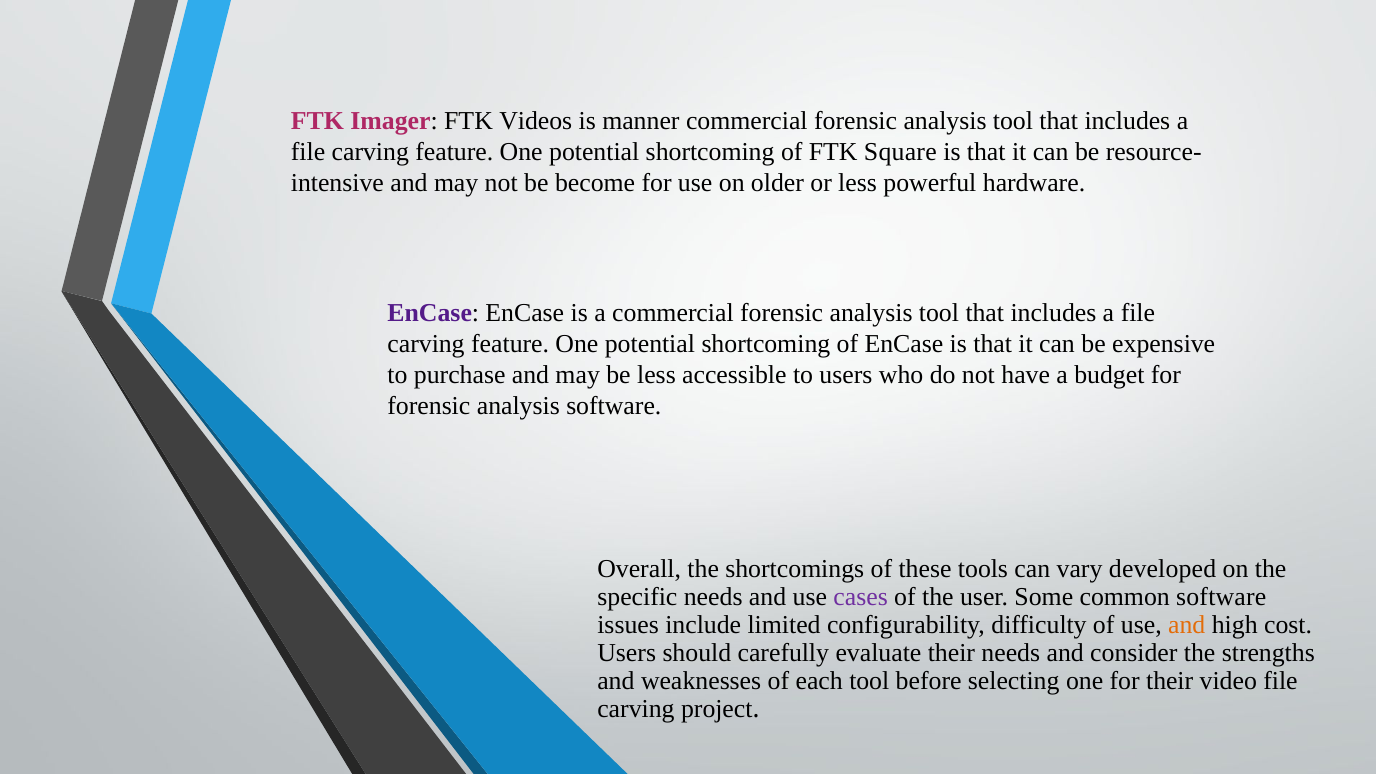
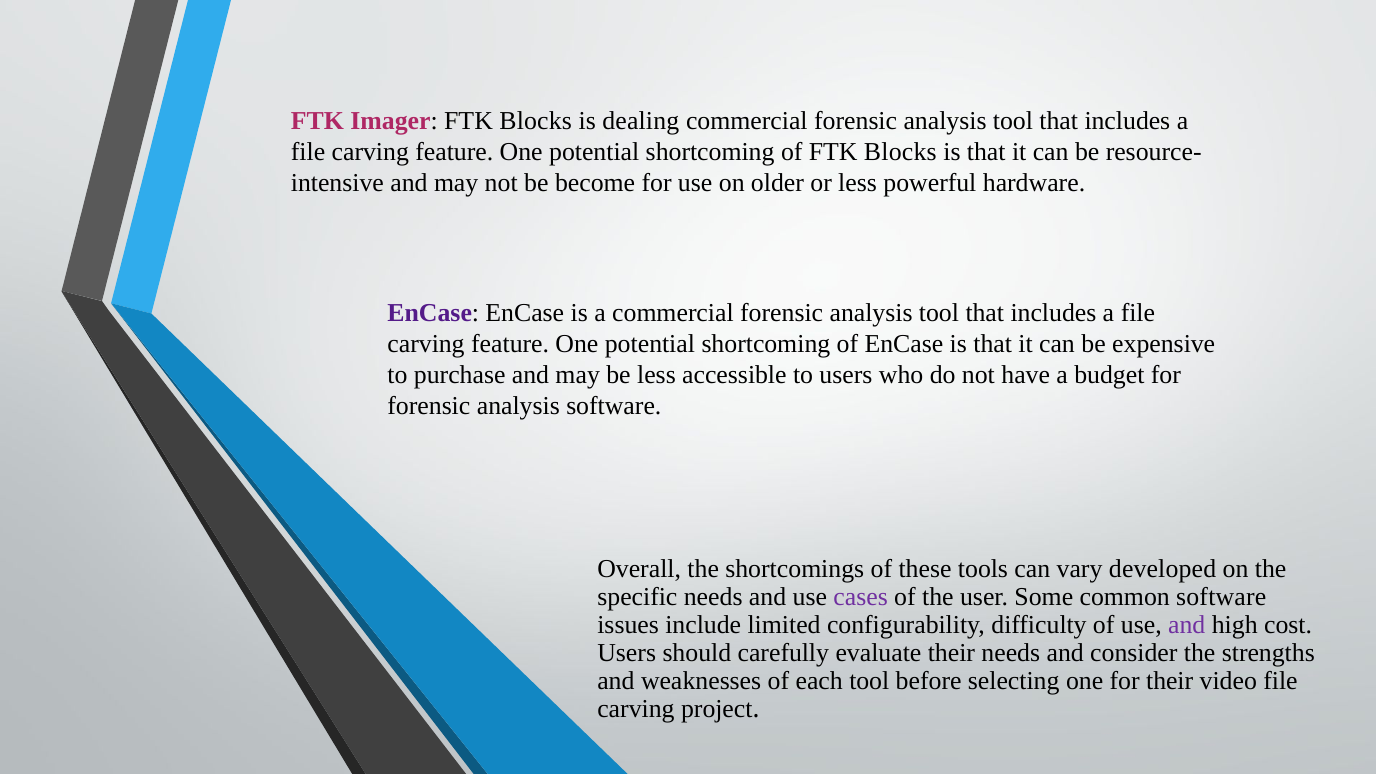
Imager FTK Videos: Videos -> Blocks
manner: manner -> dealing
of FTK Square: Square -> Blocks
and at (1187, 625) colour: orange -> purple
